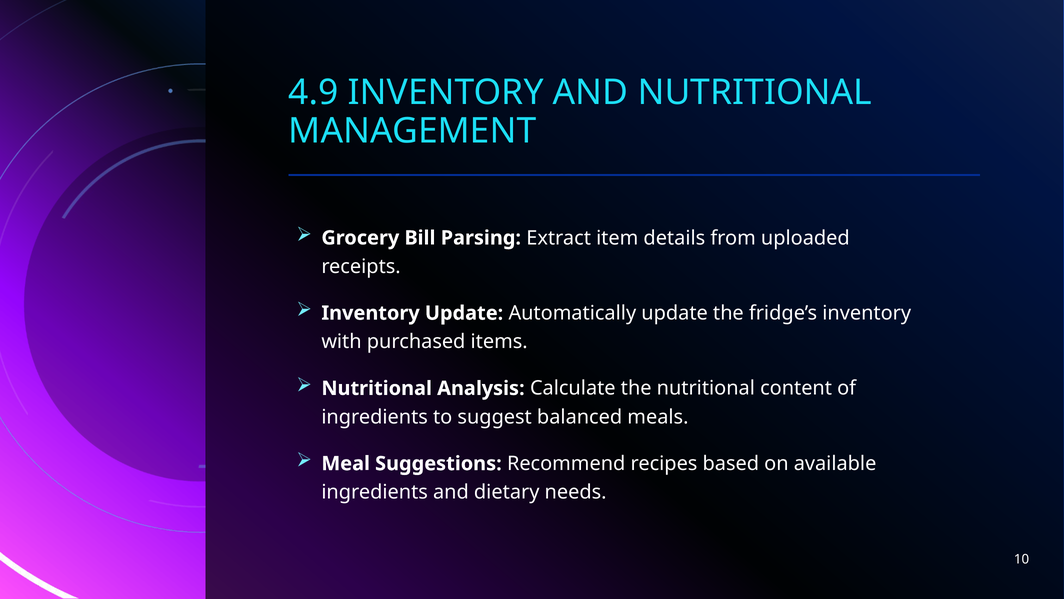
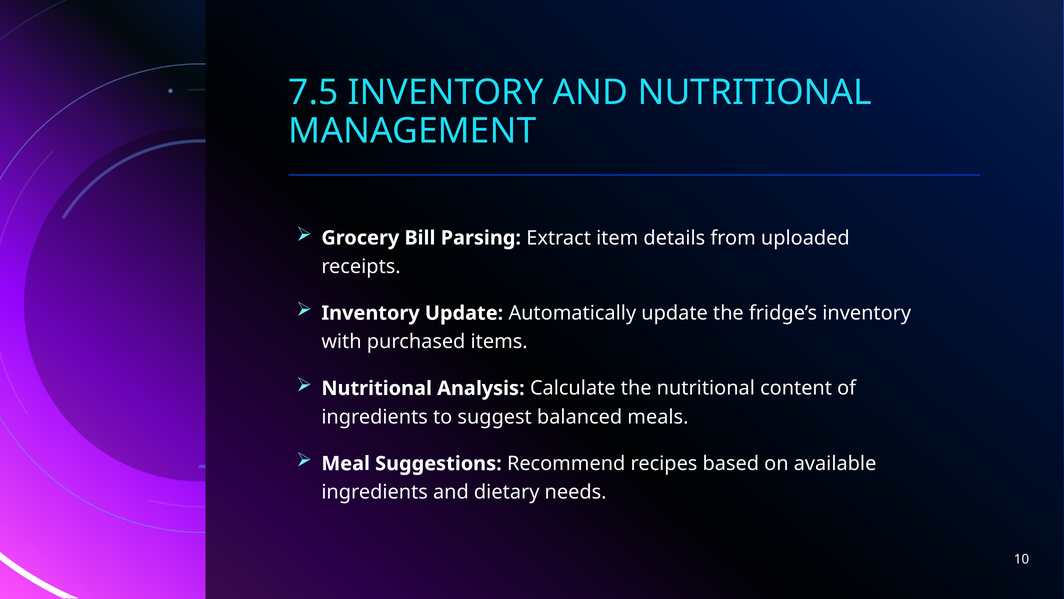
4.9: 4.9 -> 7.5
